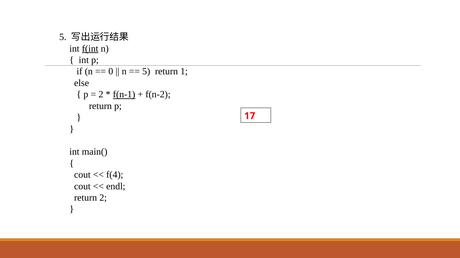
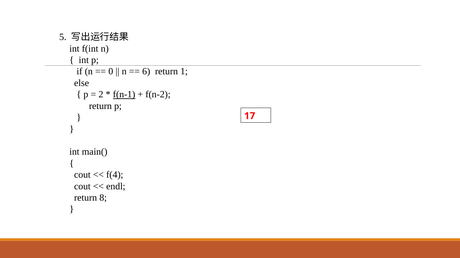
f(int underline: present -> none
5 at (146, 72): 5 -> 6
return 2: 2 -> 8
